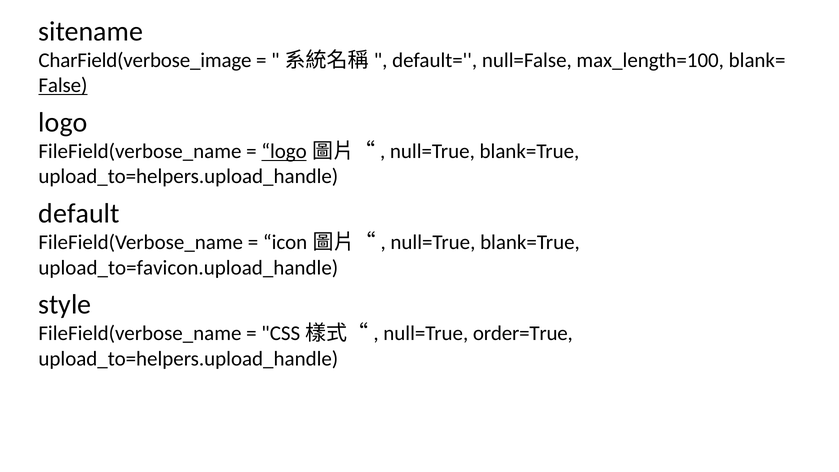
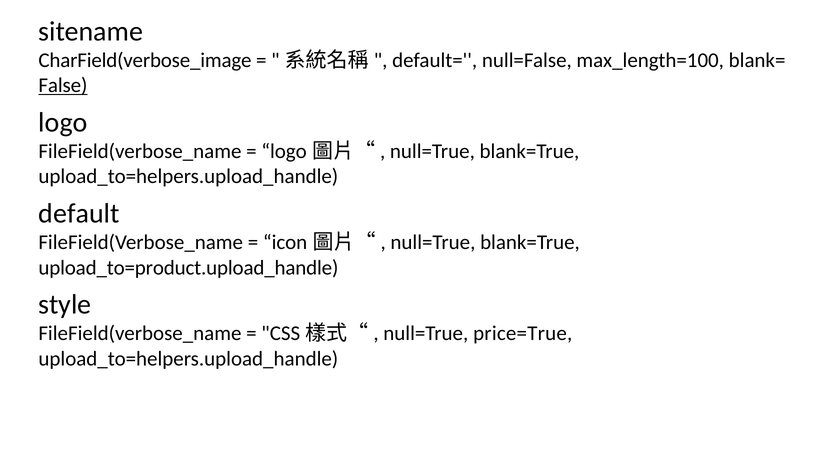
logo at (284, 151) underline: present -> none
upload_to=favicon.upload_handle: upload_to=favicon.upload_handle -> upload_to=product.upload_handle
order=True: order=True -> price=True
